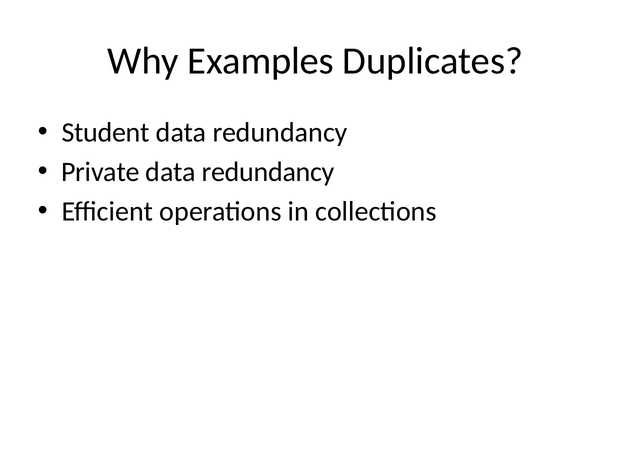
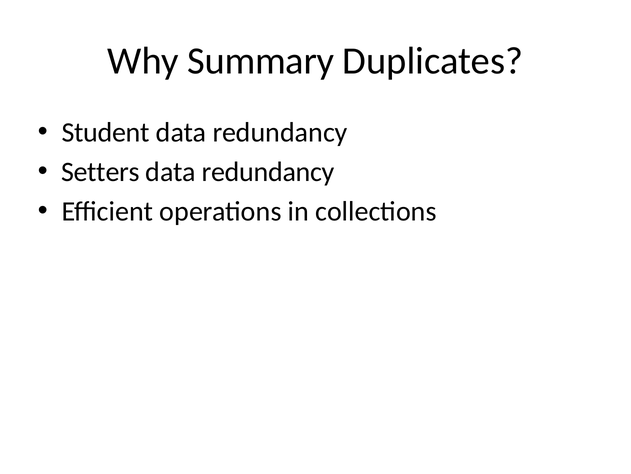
Examples: Examples -> Summary
Private: Private -> Setters
